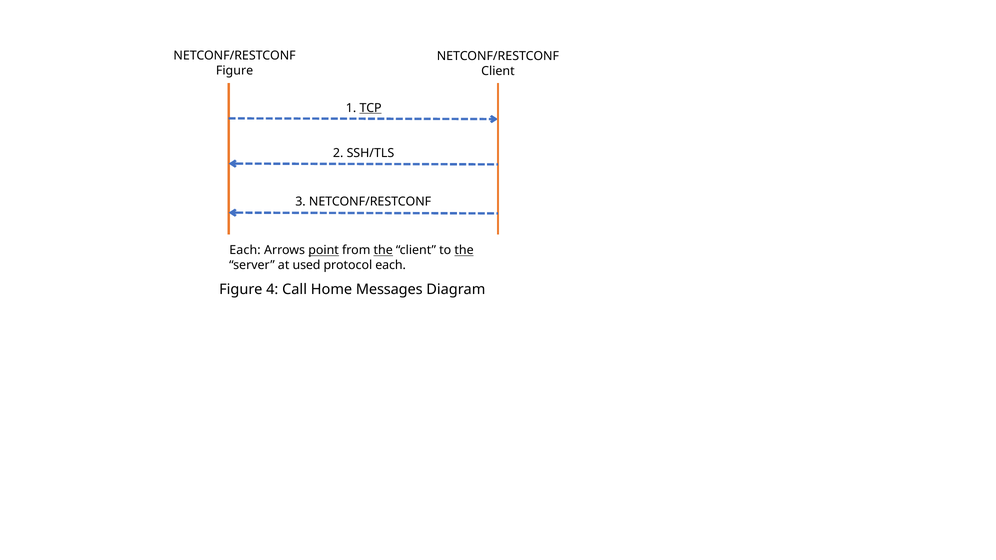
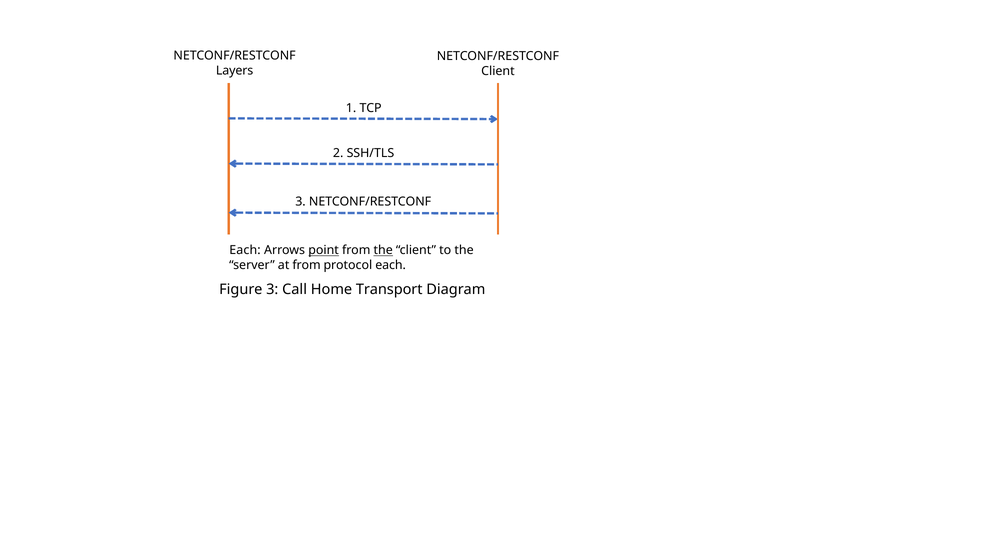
Figure at (235, 71): Figure -> Layers
TCP underline: present -> none
the at (464, 250) underline: present -> none
at used: used -> from
Figure 4: 4 -> 3
Messages: Messages -> Transport
